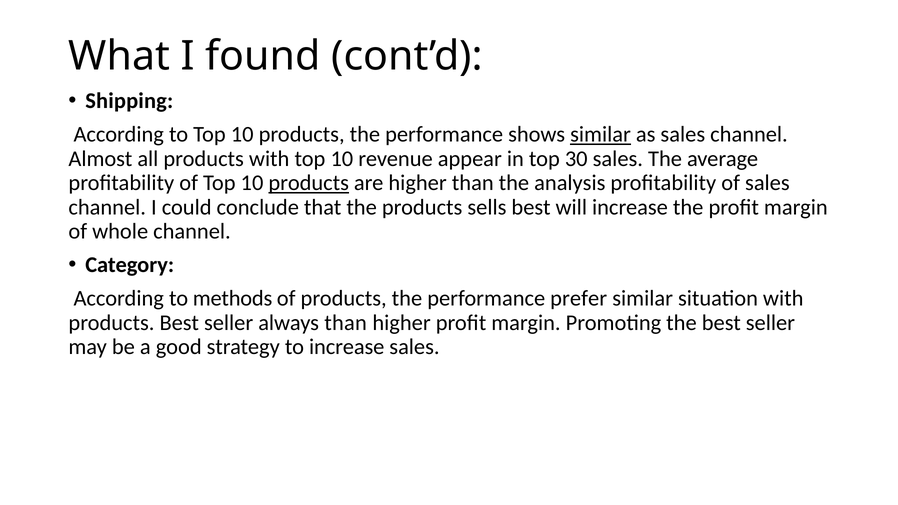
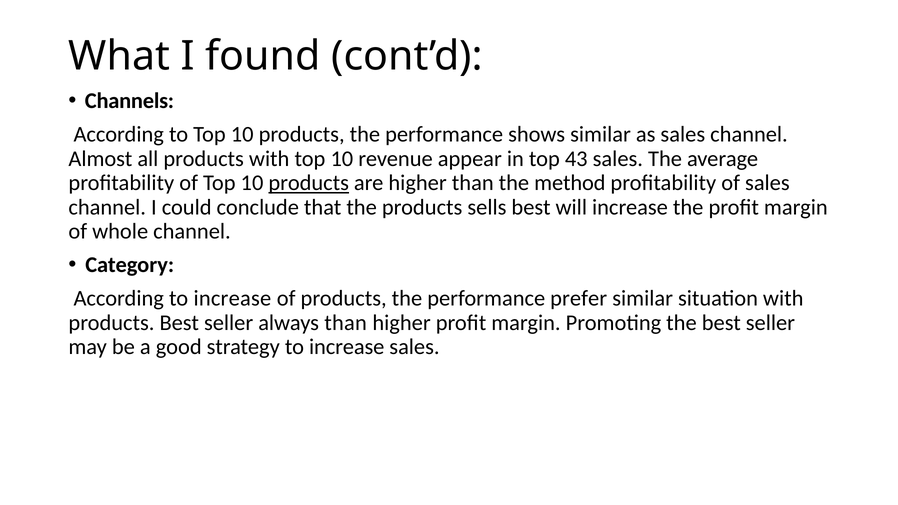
Shipping: Shipping -> Channels
similar at (601, 134) underline: present -> none
30: 30 -> 43
analysis: analysis -> method
According to methods: methods -> increase
